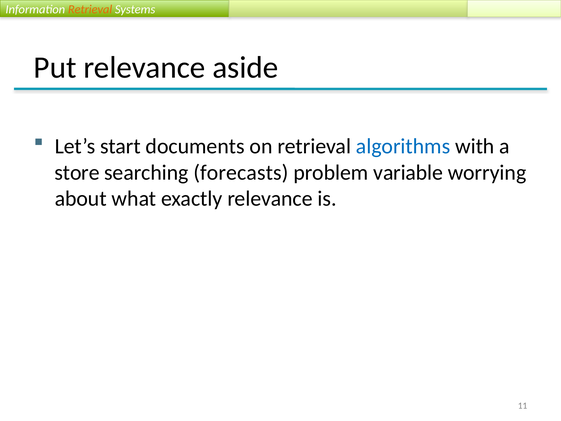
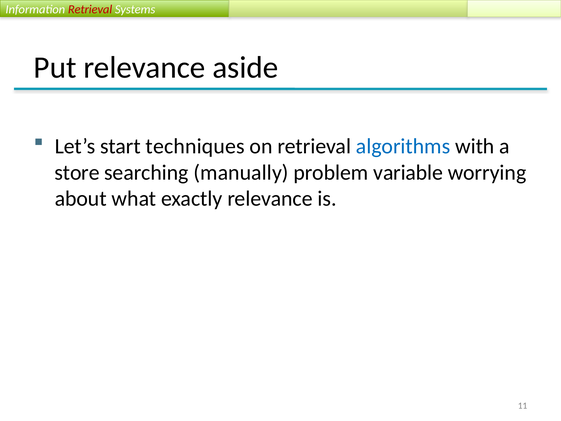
Retrieval at (90, 9) colour: orange -> red
documents: documents -> techniques
forecasts: forecasts -> manually
